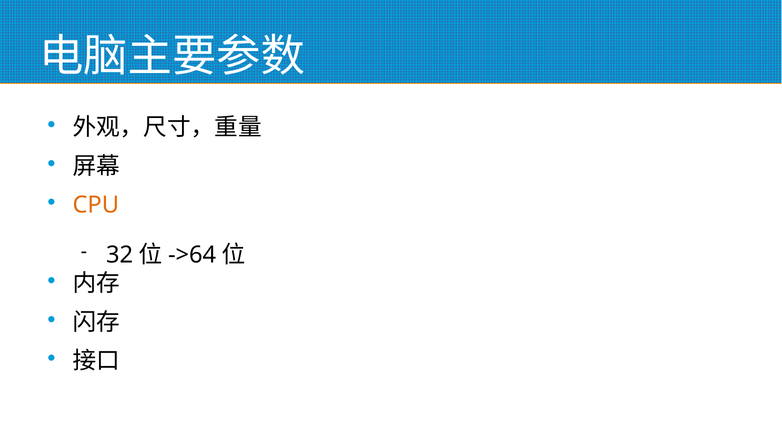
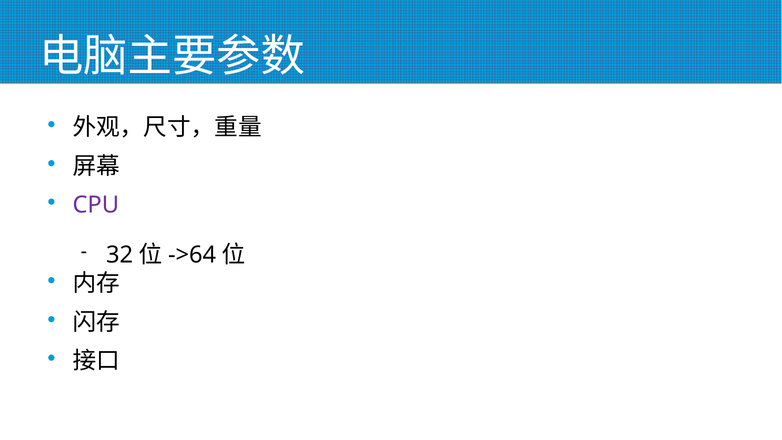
CPU colour: orange -> purple
